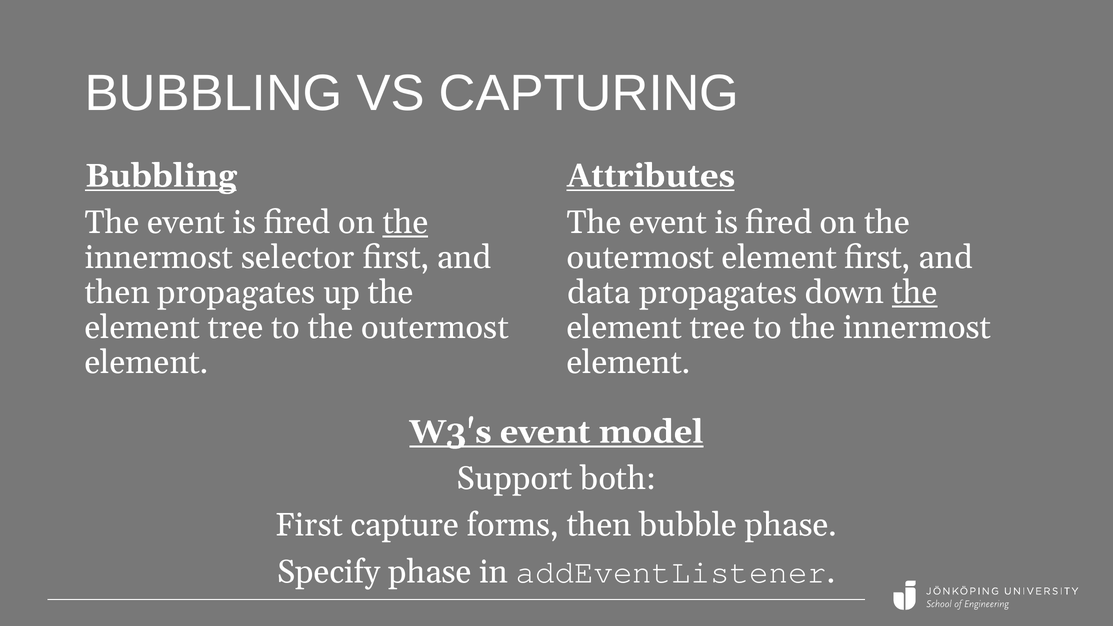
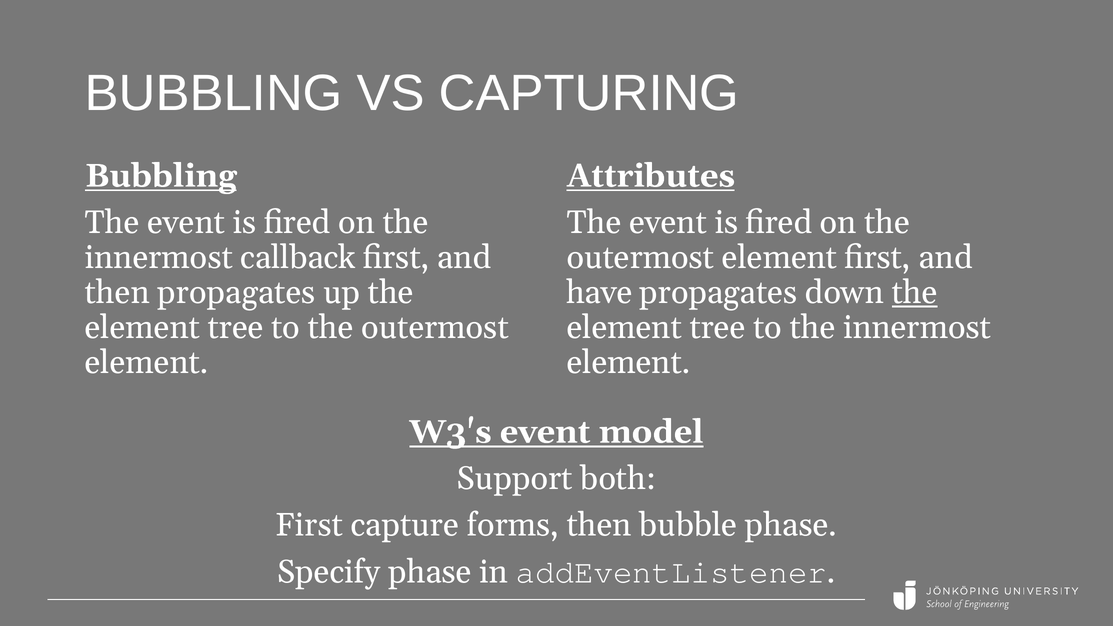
the at (405, 223) underline: present -> none
selector: selector -> callback
data: data -> have
